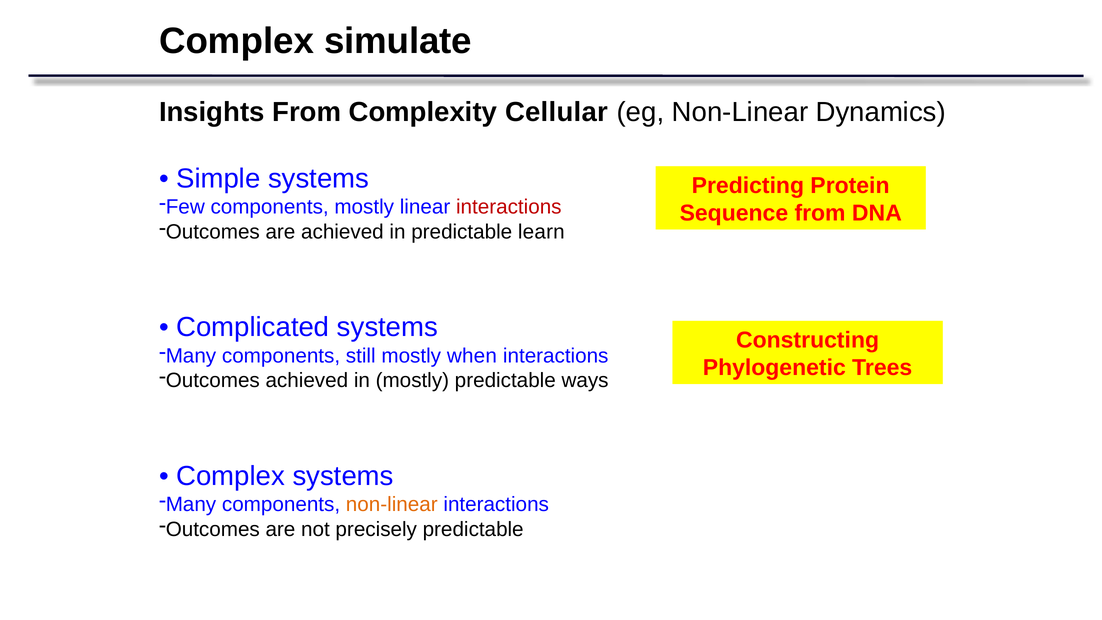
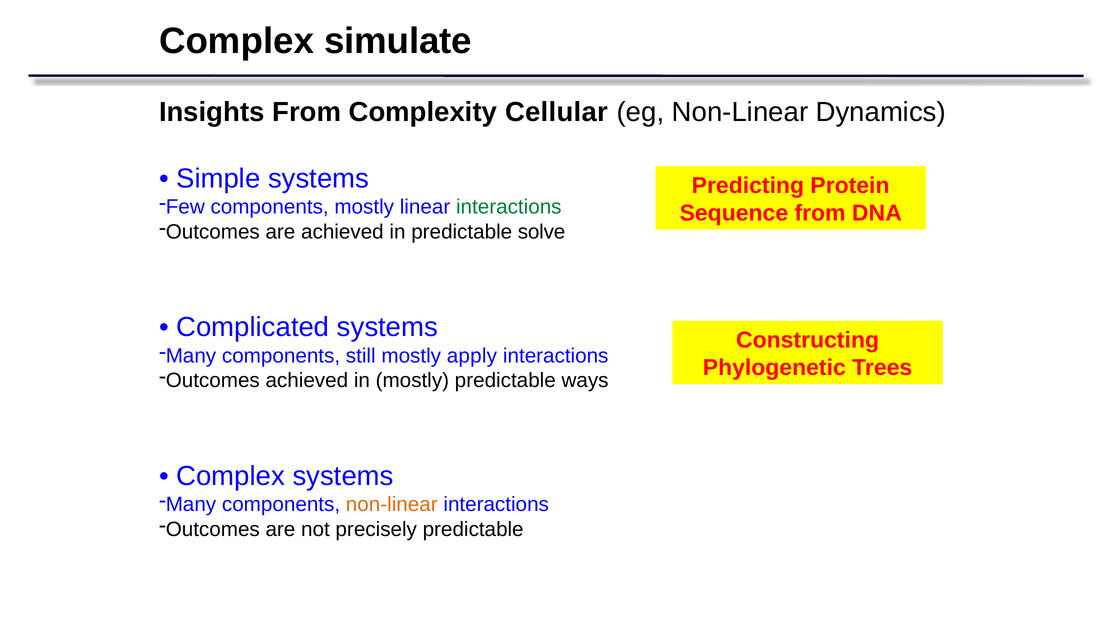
interactions at (509, 207) colour: red -> green
learn: learn -> solve
when: when -> apply
